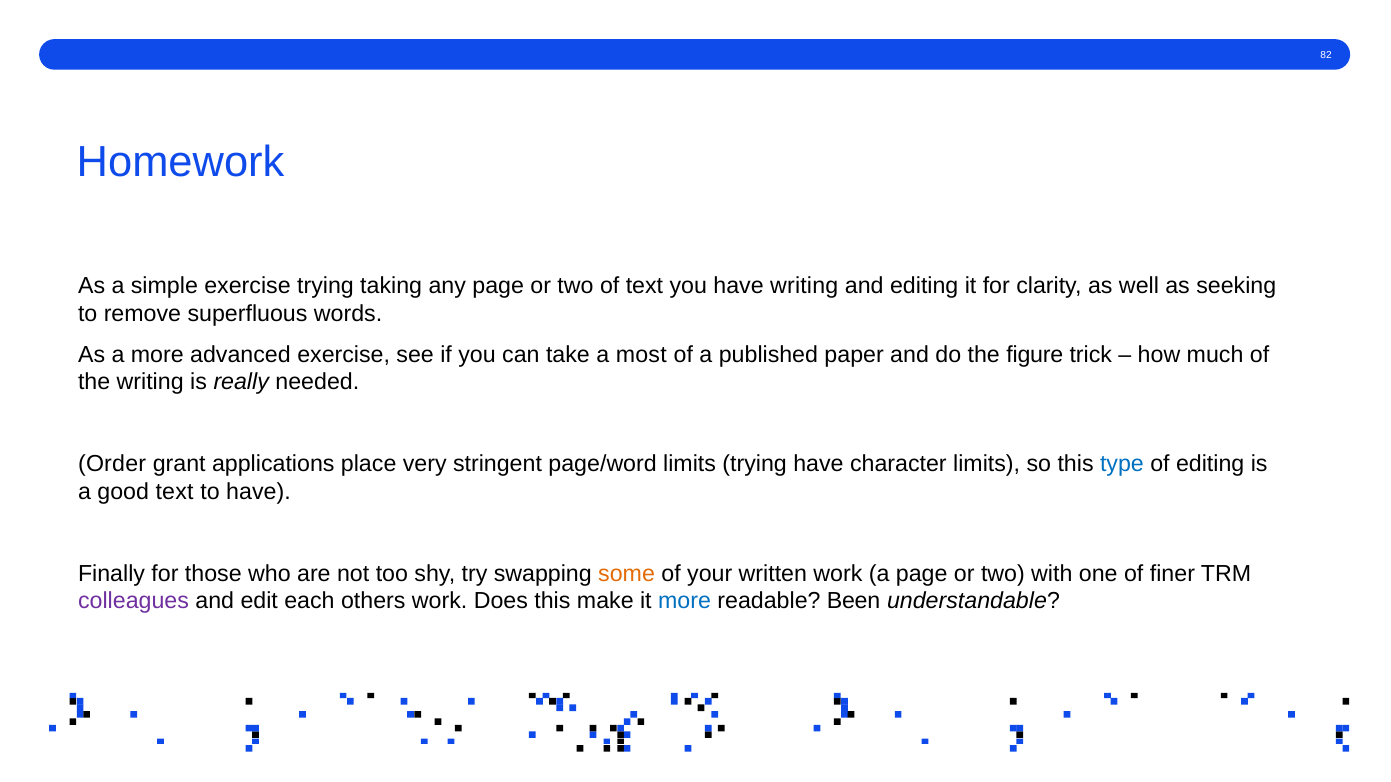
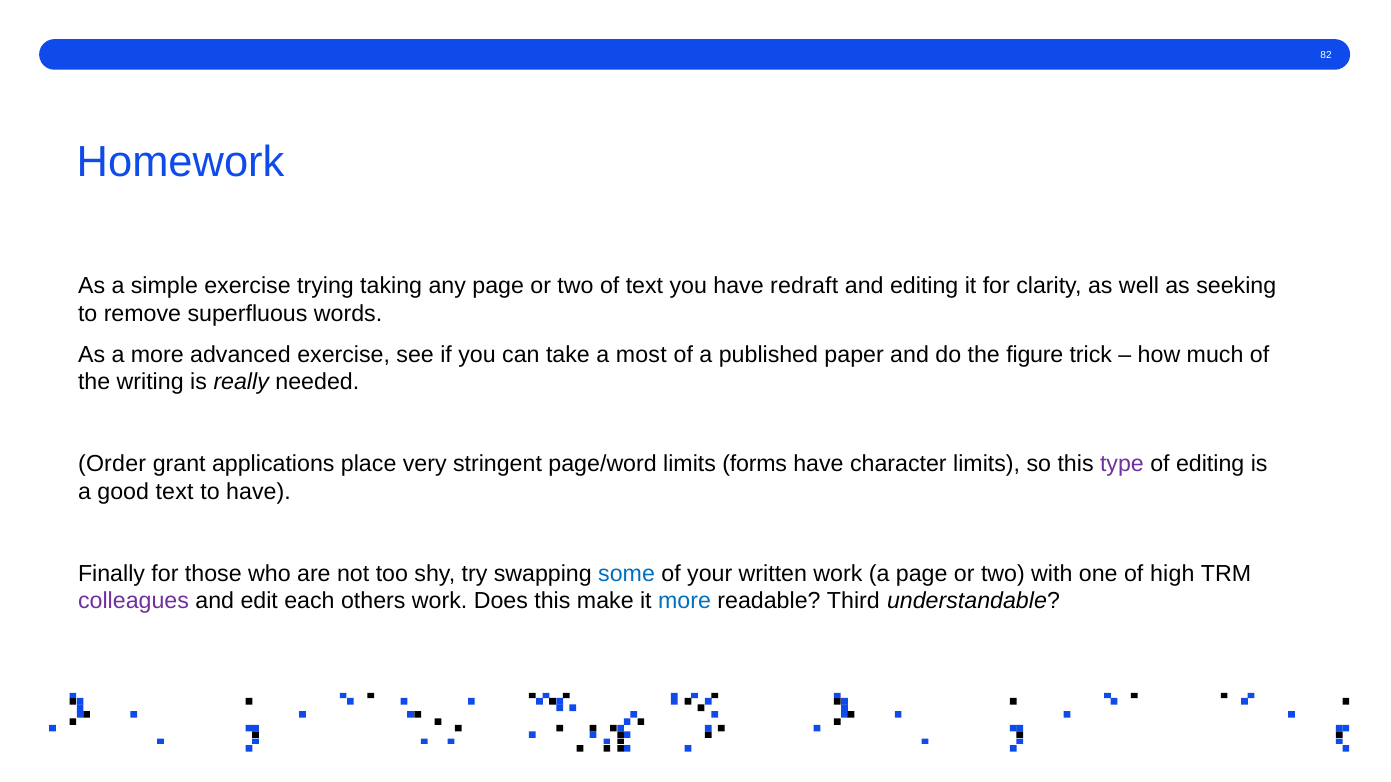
have writing: writing -> redraft
limits trying: trying -> forms
type colour: blue -> purple
some colour: orange -> blue
finer: finer -> high
Been: Been -> Third
